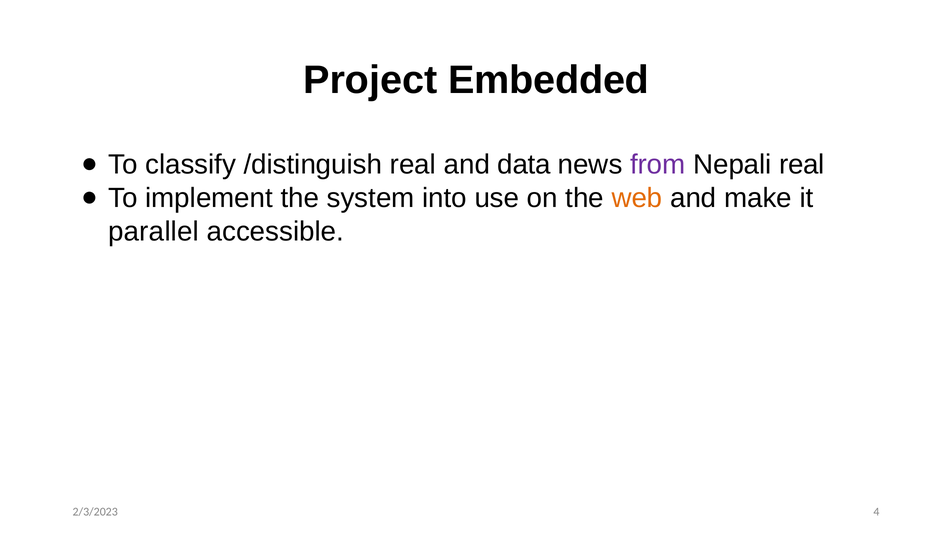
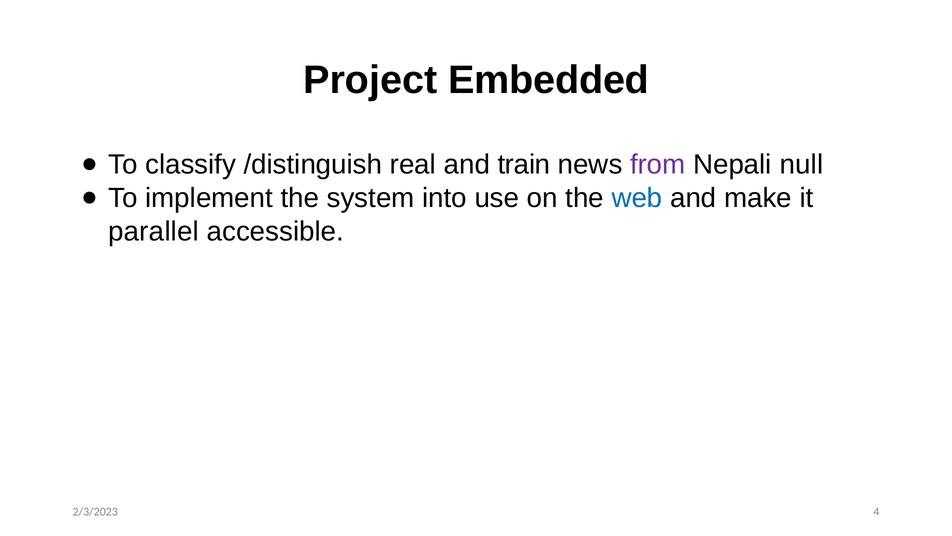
data: data -> train
Nepali real: real -> null
web colour: orange -> blue
